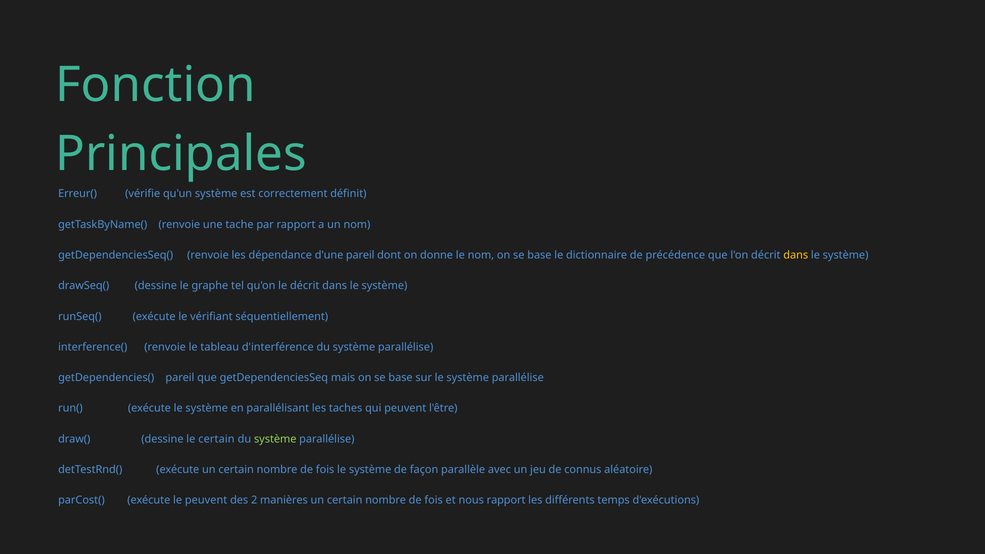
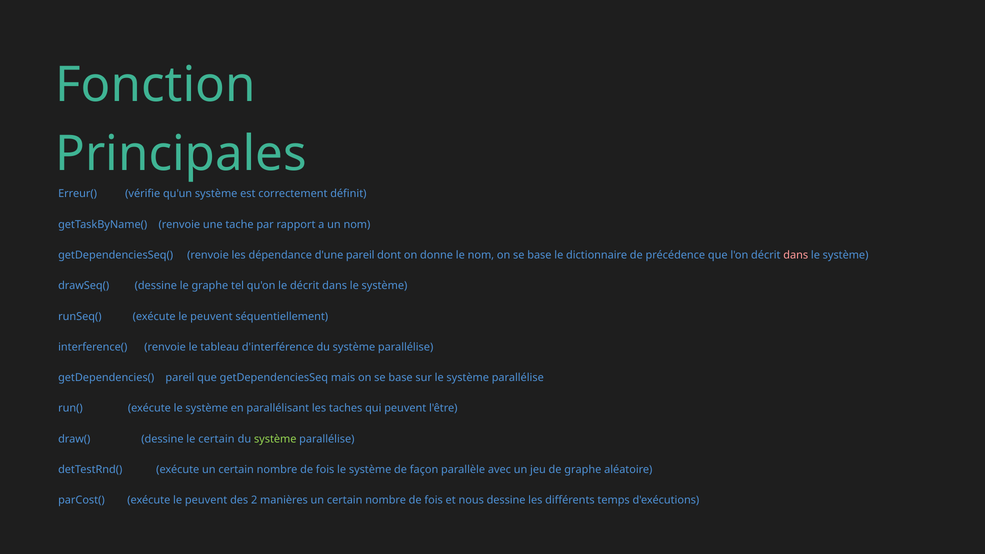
dans at (796, 255) colour: yellow -> pink
runSeq( exécute le vérifiant: vérifiant -> peuvent
de connus: connus -> graphe
nous rapport: rapport -> dessine
